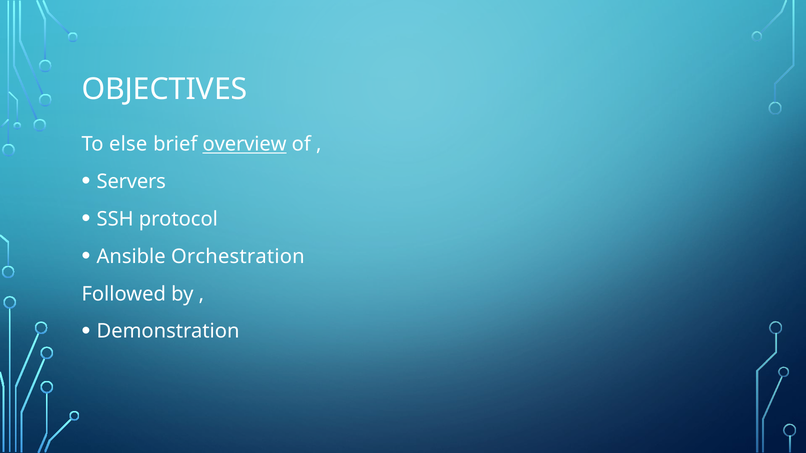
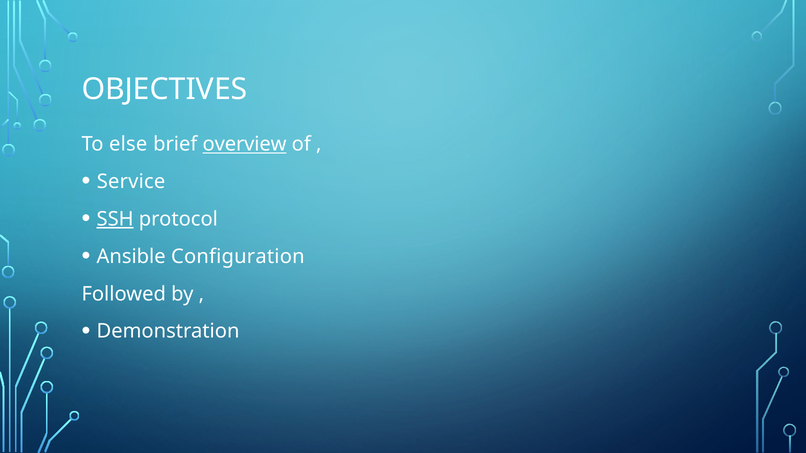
Servers: Servers -> Service
SSH underline: none -> present
Orchestration: Orchestration -> Configuration
